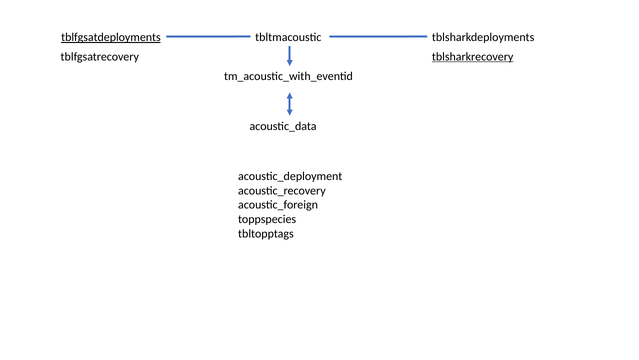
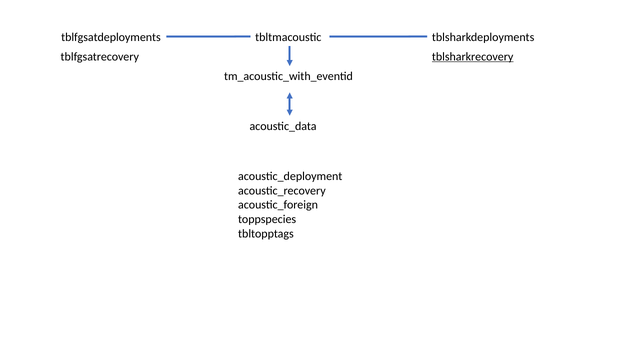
tblfgsatdeployments underline: present -> none
